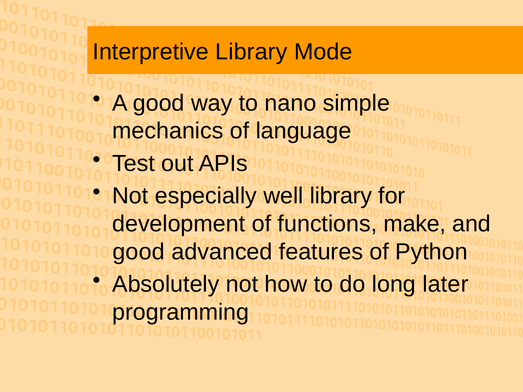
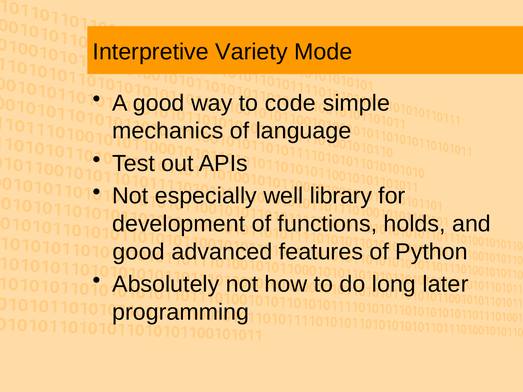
Interpretive Library: Library -> Variety
nano: nano -> code
make: make -> holds
